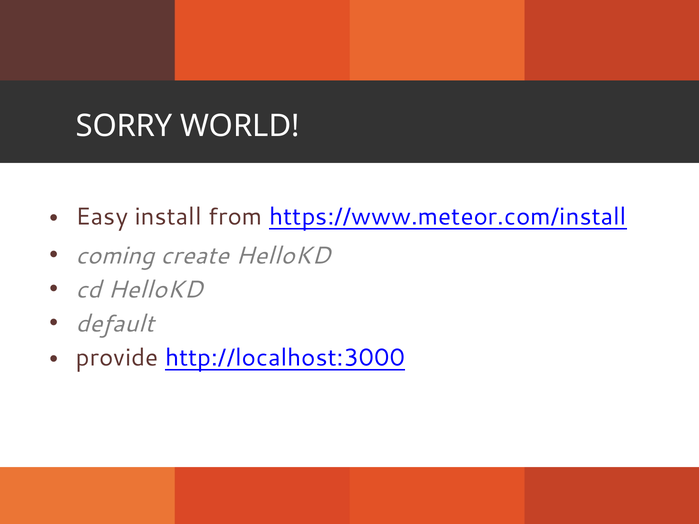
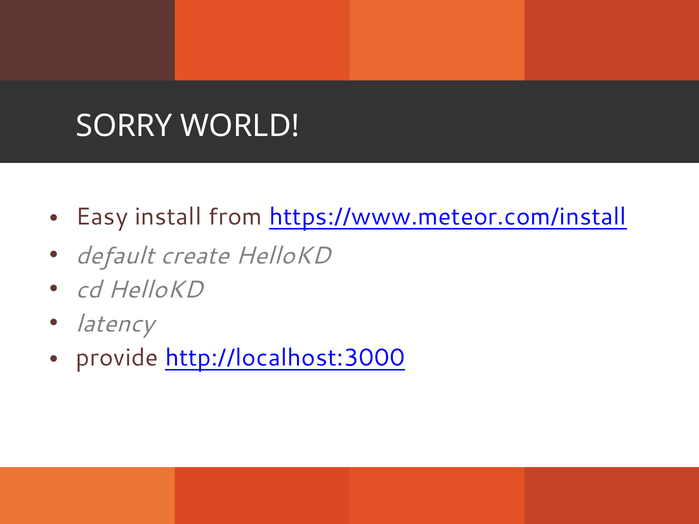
coming: coming -> default
default: default -> latency
